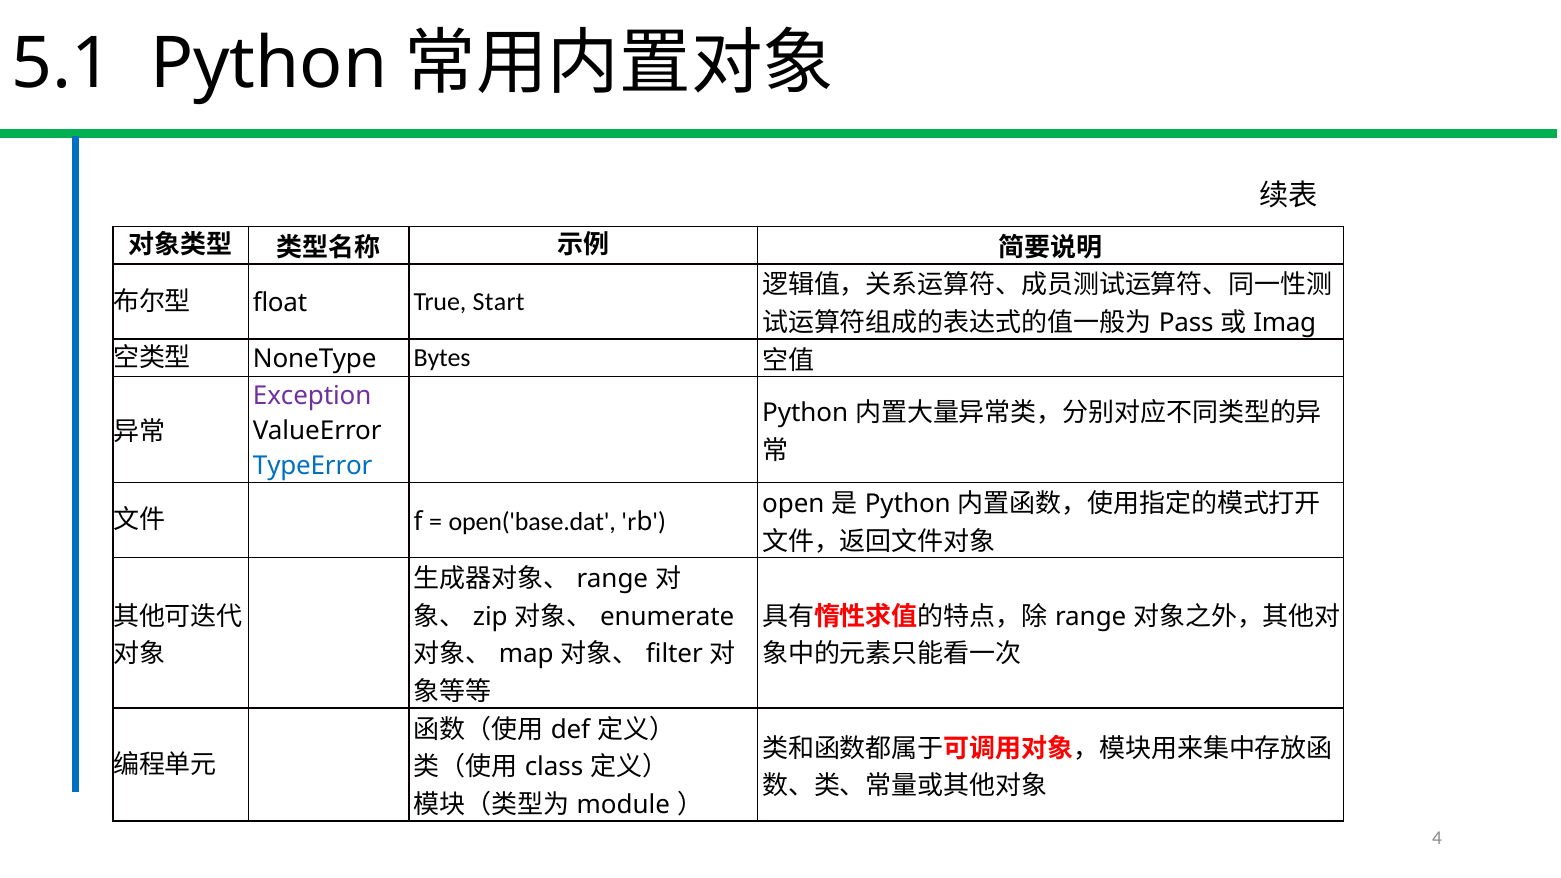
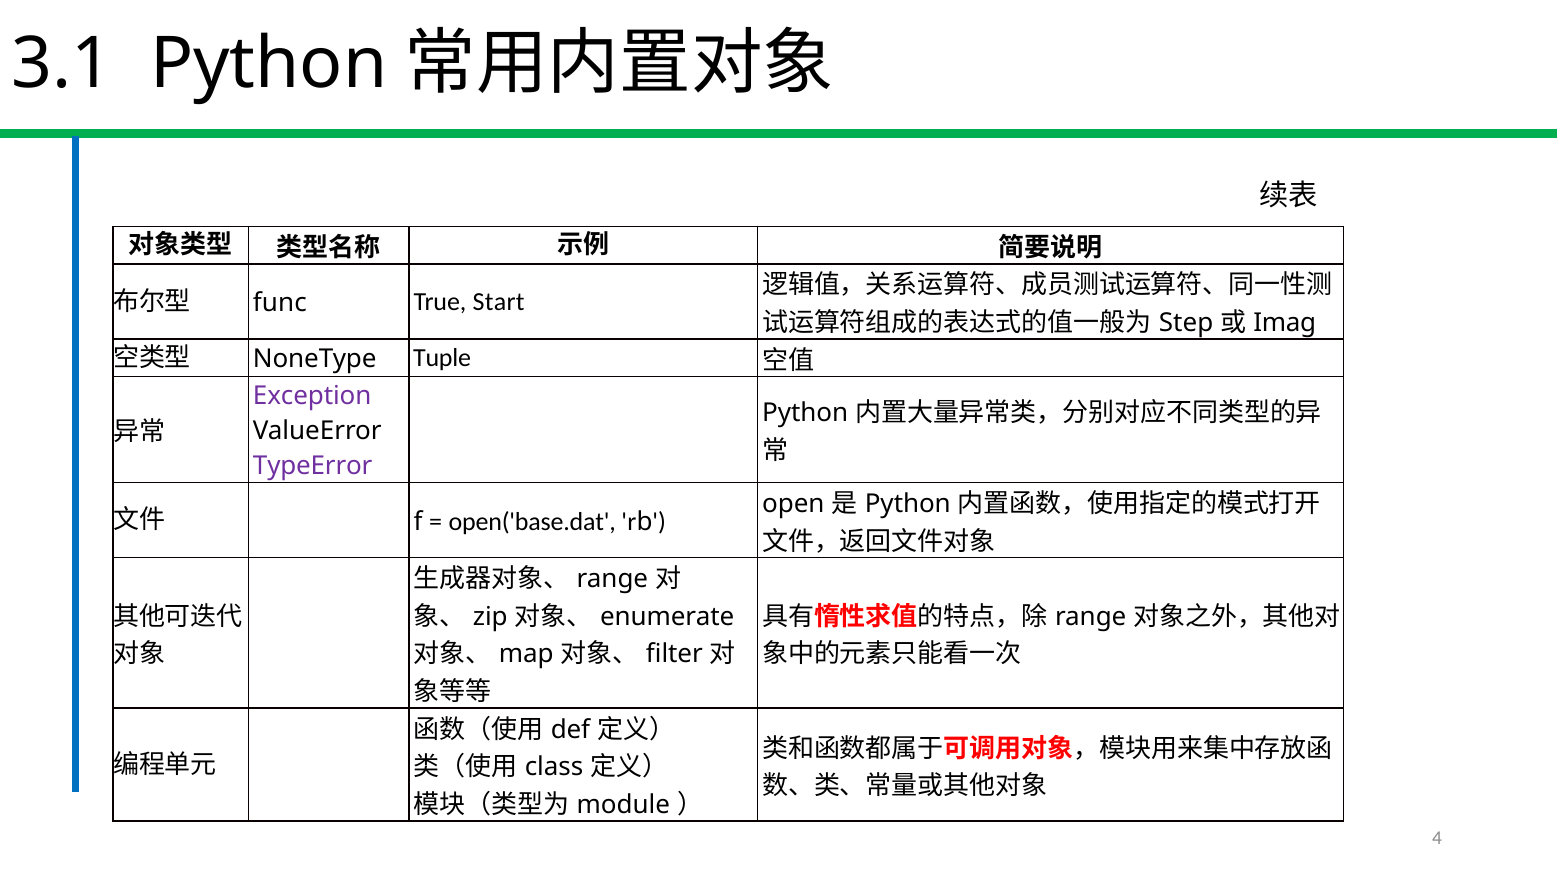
5.1: 5.1 -> 3.1
float: float -> func
Pass: Pass -> Step
Bytes: Bytes -> Tuple
TypeError colour: blue -> purple
